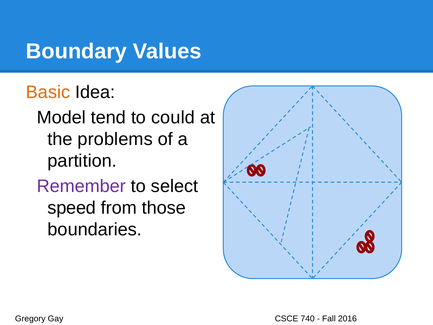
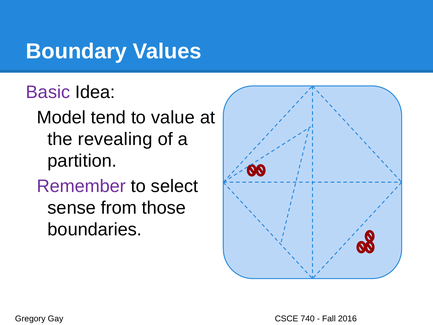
Basic colour: orange -> purple
could: could -> value
problems: problems -> revealing
speed: speed -> sense
